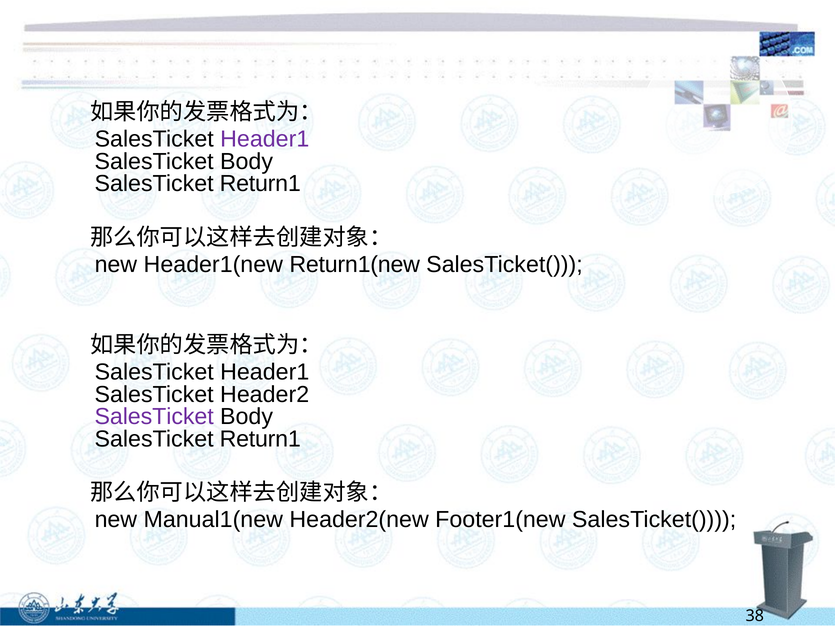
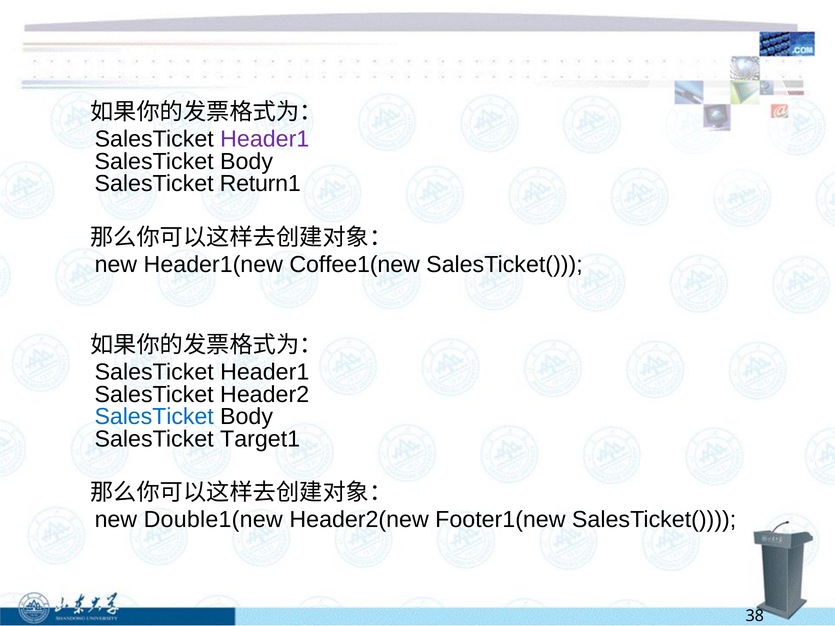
Return1(new: Return1(new -> Coffee1(new
SalesTicket at (154, 417) colour: purple -> blue
Return1 at (260, 439): Return1 -> Target1
Manual1(new: Manual1(new -> Double1(new
